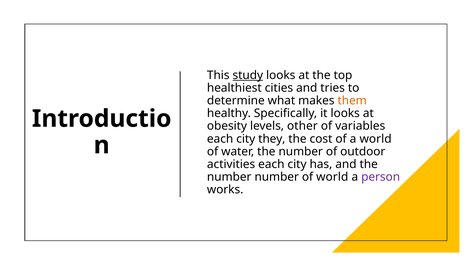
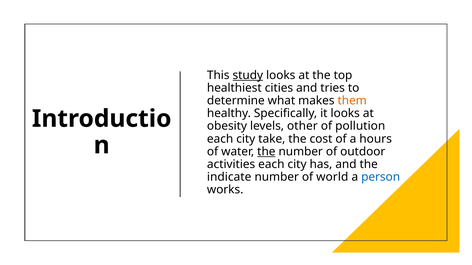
variables: variables -> pollution
they: they -> take
a world: world -> hours
the at (266, 152) underline: none -> present
number at (229, 177): number -> indicate
person colour: purple -> blue
